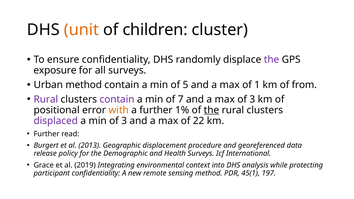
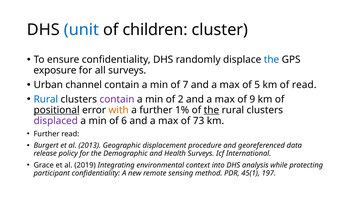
unit colour: orange -> blue
the at (272, 60) colour: purple -> blue
Urban method: method -> channel
5: 5 -> 7
1: 1 -> 5
of from: from -> read
Rural at (46, 99) colour: purple -> blue
7: 7 -> 2
max of 3: 3 -> 9
positional underline: none -> present
min of 3: 3 -> 6
22: 22 -> 73
